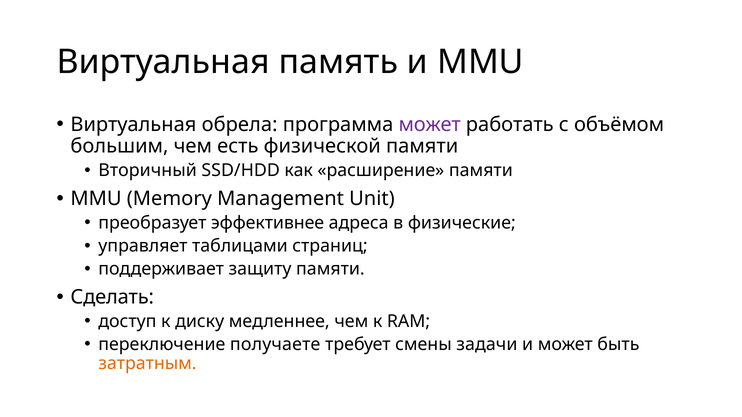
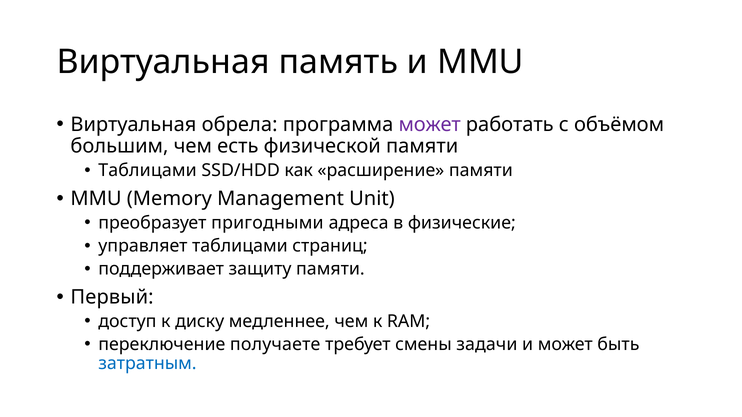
Вторичный at (148, 171): Вторичный -> Таблицами
эффективнее: эффективнее -> пригодными
Сделать: Сделать -> Первый
затратным colour: orange -> blue
